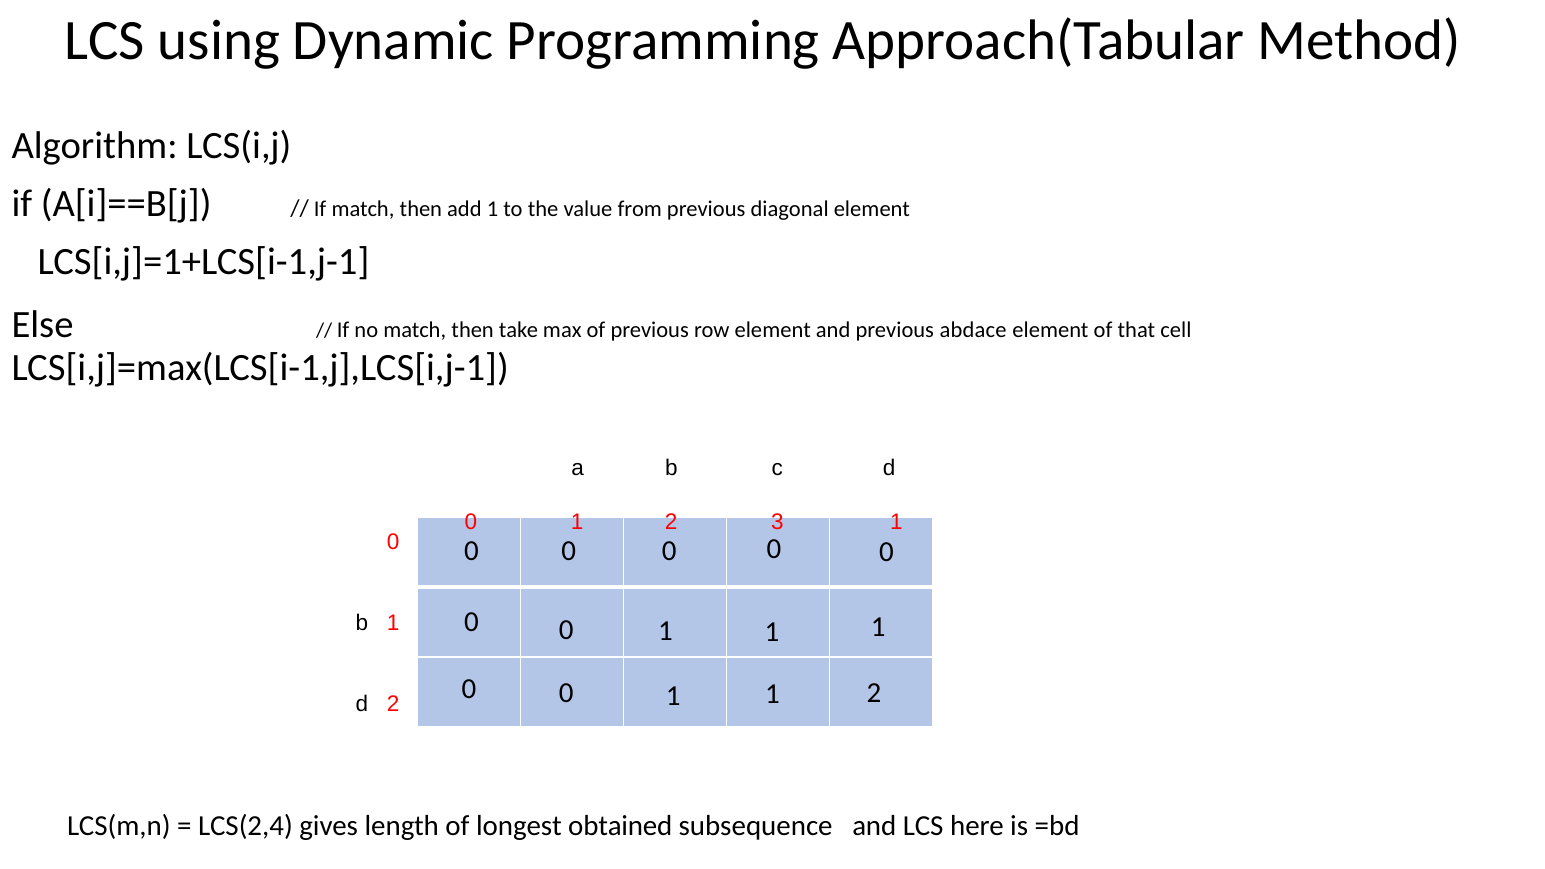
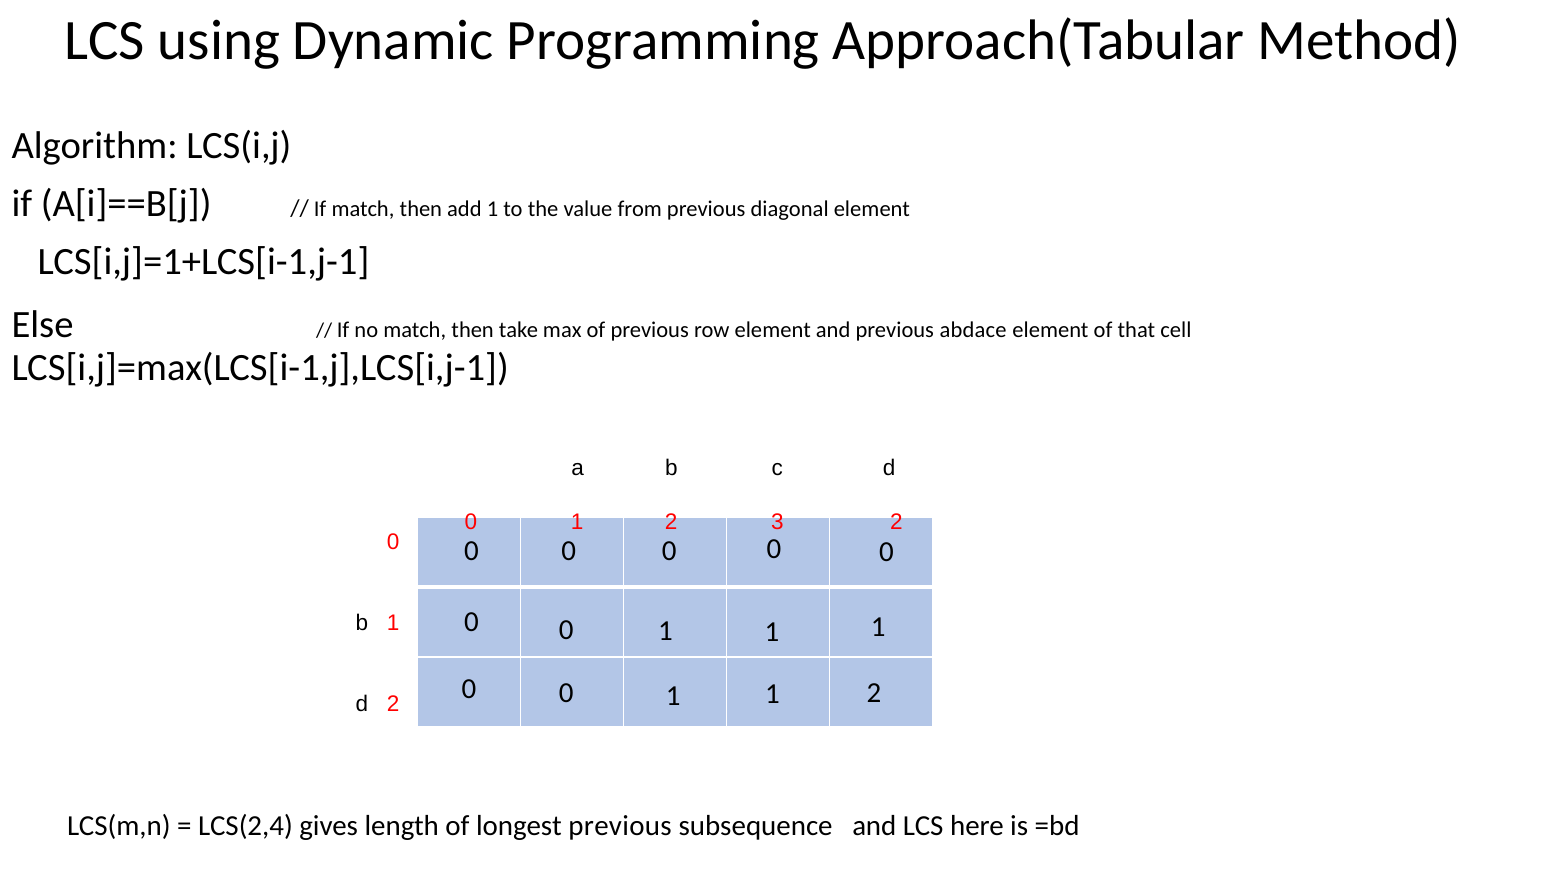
3 1: 1 -> 2
longest obtained: obtained -> previous
